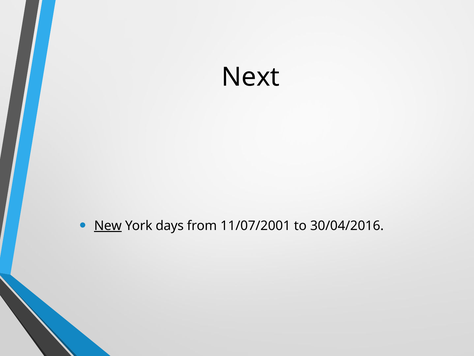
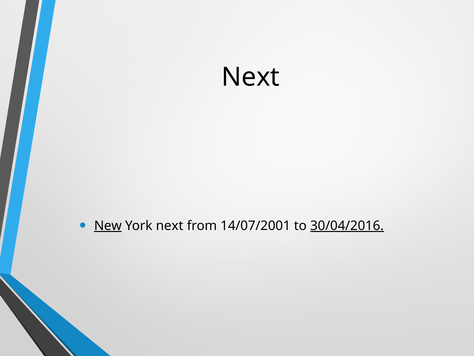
York days: days -> next
11/07/2001: 11/07/2001 -> 14/07/2001
30/04/2016 underline: none -> present
